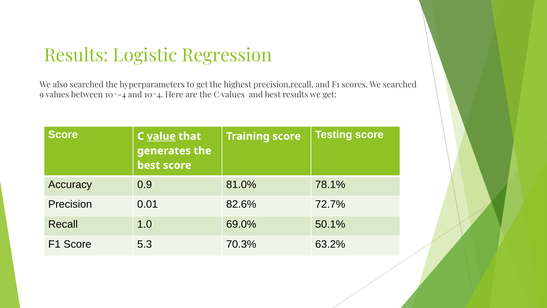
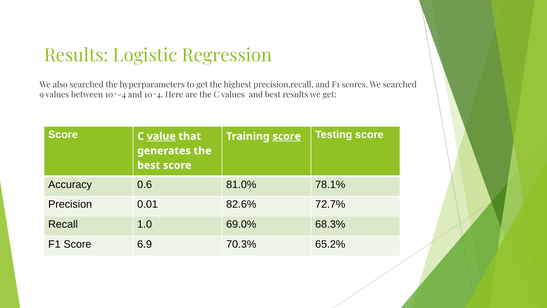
score at (287, 136) underline: none -> present
0.9: 0.9 -> 0.6
50.1%: 50.1% -> 68.3%
5.3: 5.3 -> 6.9
63.2%: 63.2% -> 65.2%
